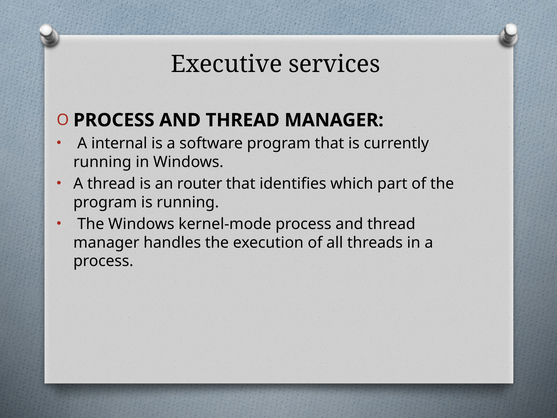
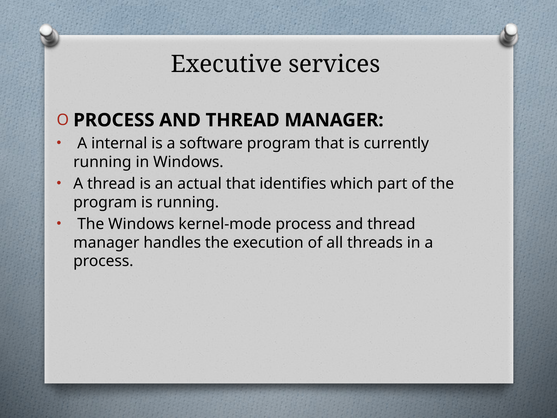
router: router -> actual
